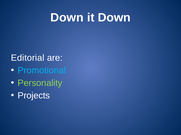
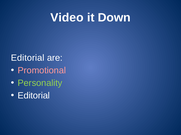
Down at (67, 18): Down -> Video
Promotional colour: light blue -> pink
Projects at (34, 96): Projects -> Editorial
